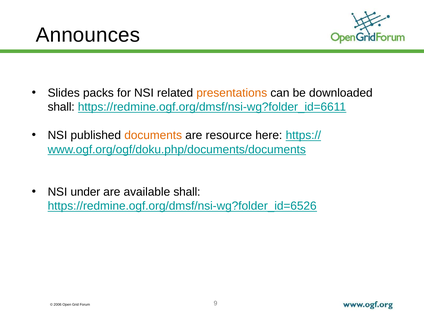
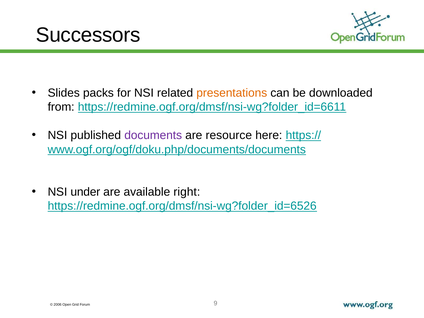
Announces: Announces -> Successors
shall at (61, 107): shall -> from
documents colour: orange -> purple
available shall: shall -> right
